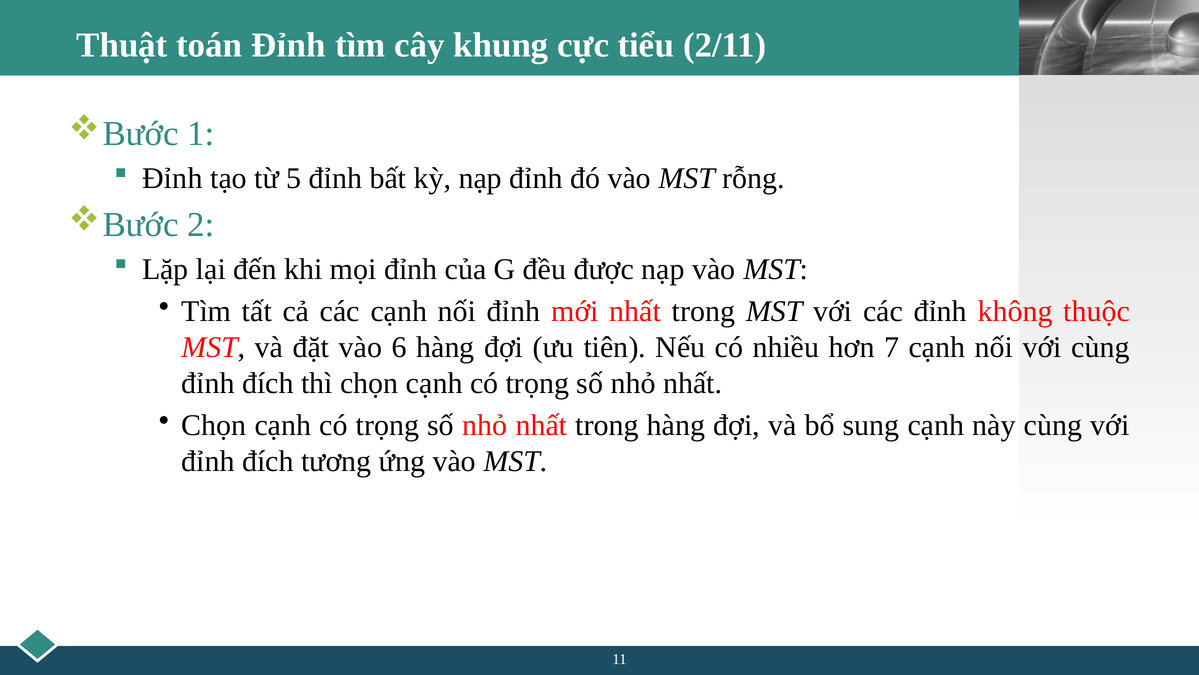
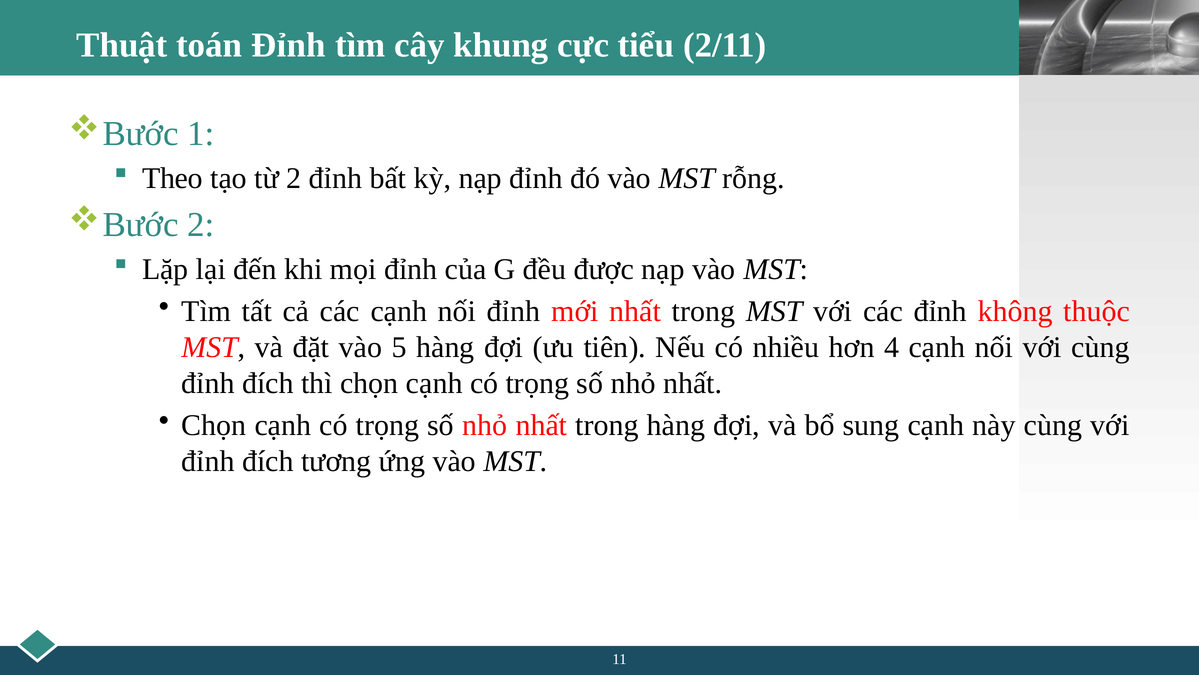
Đỉnh at (172, 178): Đỉnh -> Theo
từ 5: 5 -> 2
6: 6 -> 5
7: 7 -> 4
